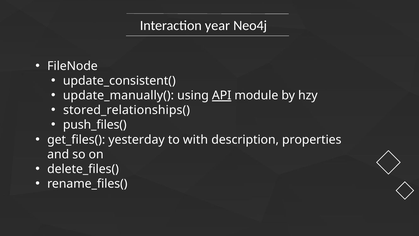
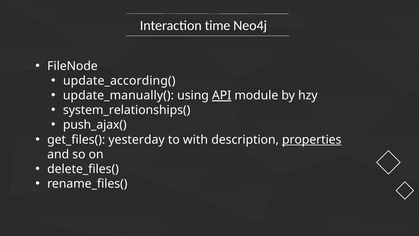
year: year -> time
update_consistent(: update_consistent( -> update_according(
stored_relationships(: stored_relationships( -> system_relationships(
push_files(: push_files( -> push_ajax(
properties underline: none -> present
